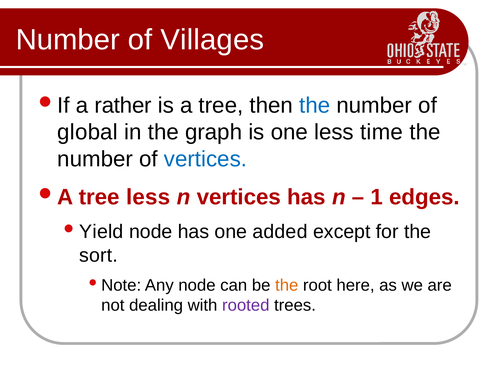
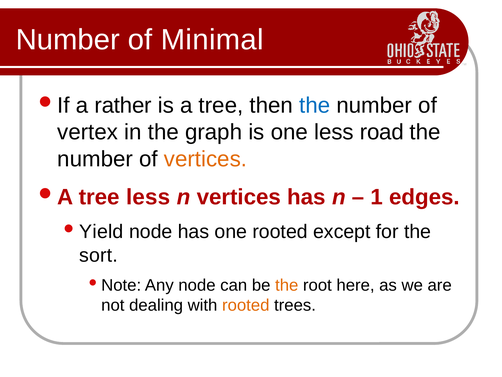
Villages: Villages -> Minimal
global: global -> vertex
time: time -> road
vertices at (205, 159) colour: blue -> orange
one added: added -> rooted
rooted at (246, 305) colour: purple -> orange
